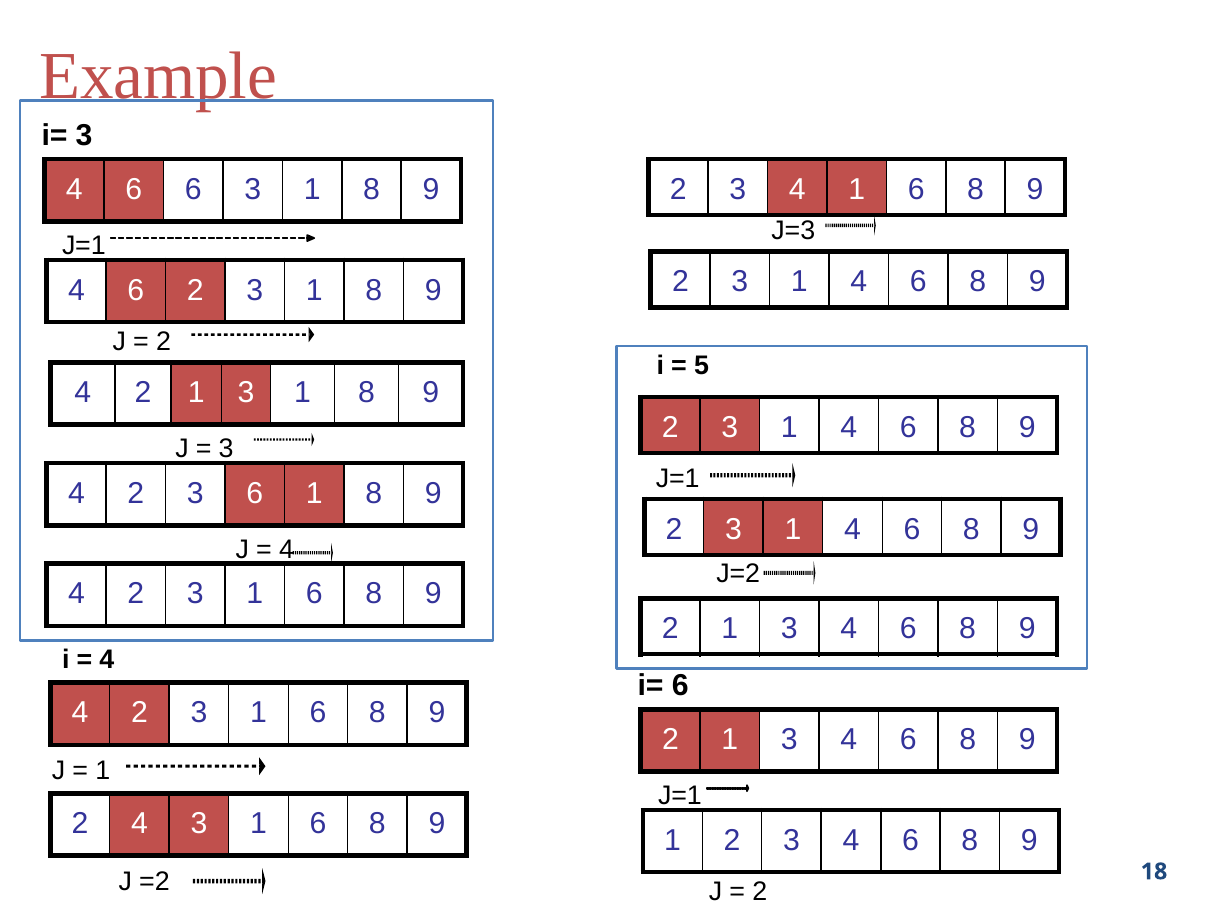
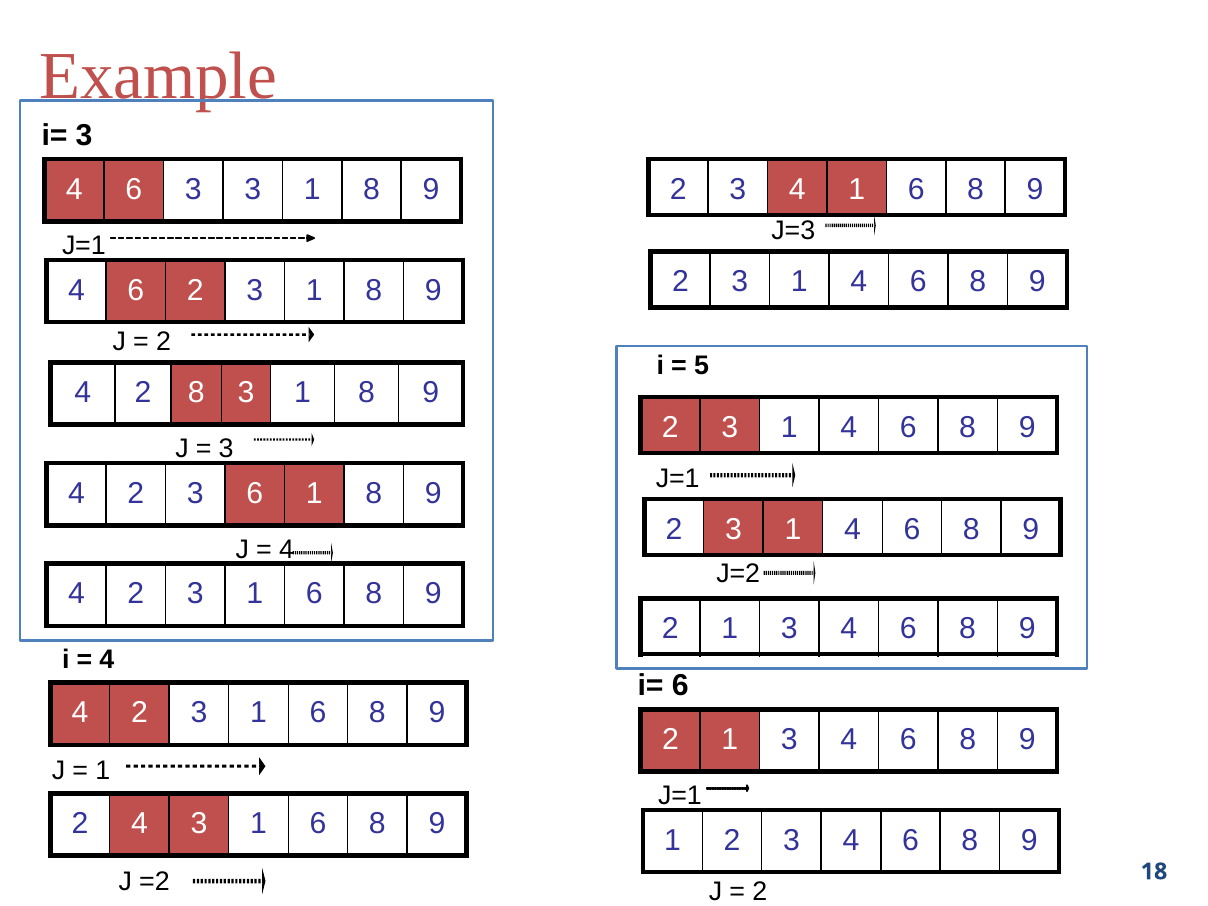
6 6: 6 -> 3
4 2 1: 1 -> 8
